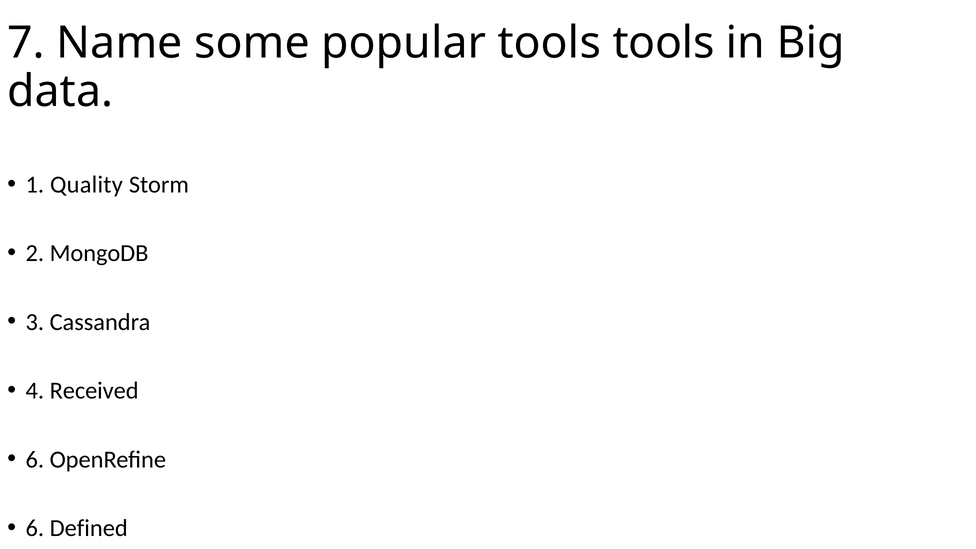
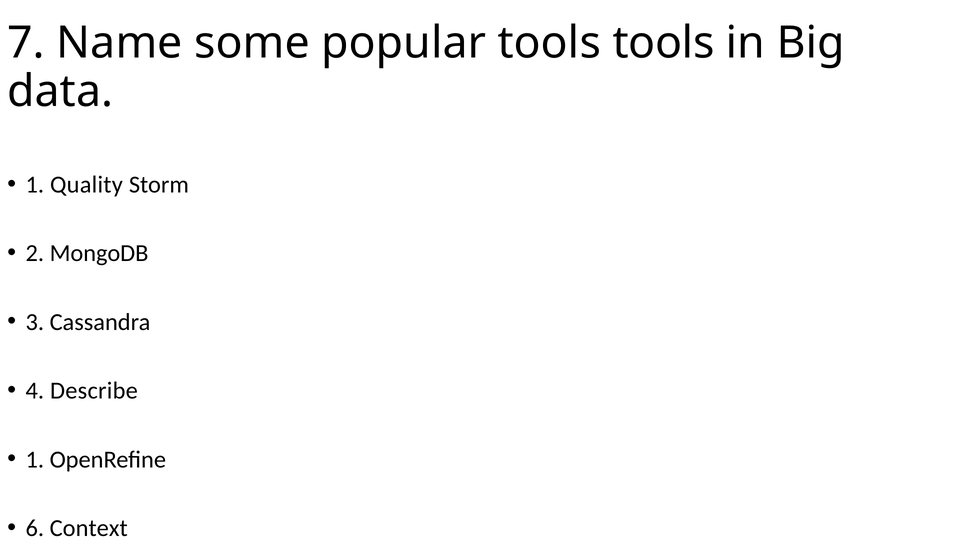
Received: Received -> Describe
6 at (35, 460): 6 -> 1
Defined: Defined -> Context
